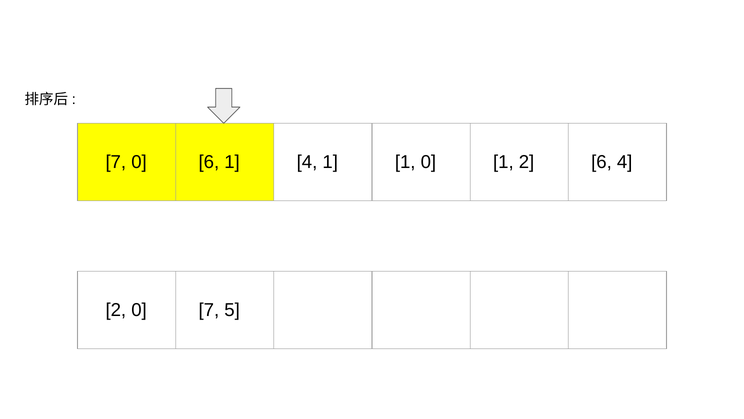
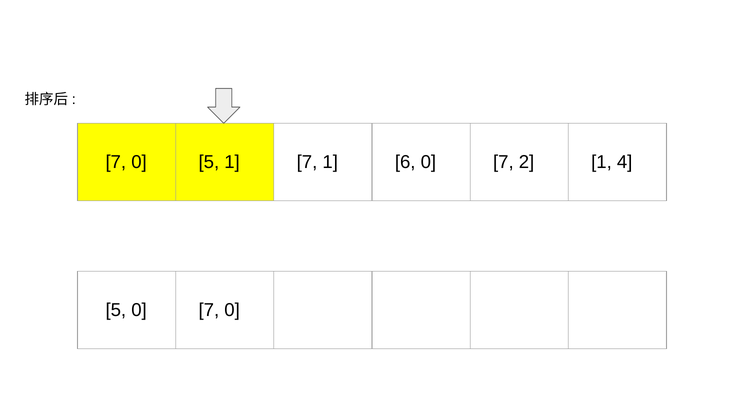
0 6: 6 -> 5
1 4: 4 -> 7
1 1: 1 -> 6
1 at (503, 162): 1 -> 7
2 6: 6 -> 1
2 at (116, 310): 2 -> 5
0 7 5: 5 -> 0
